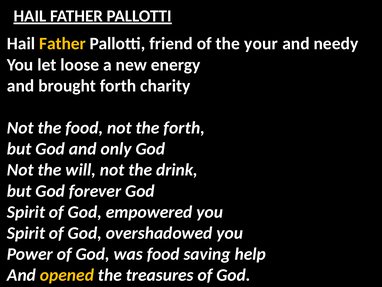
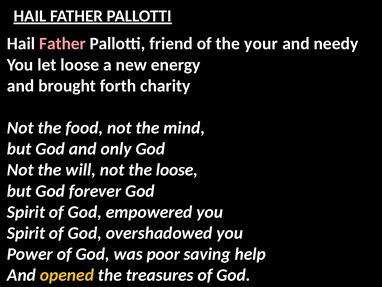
Father at (62, 44) colour: yellow -> pink
the forth: forth -> mind
the drink: drink -> loose
was food: food -> poor
